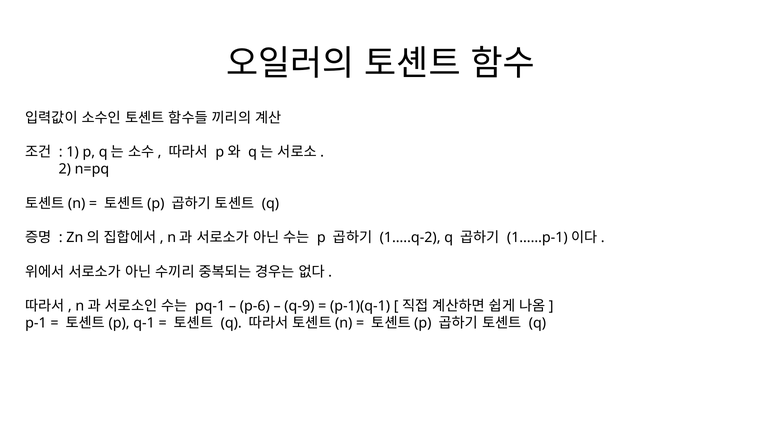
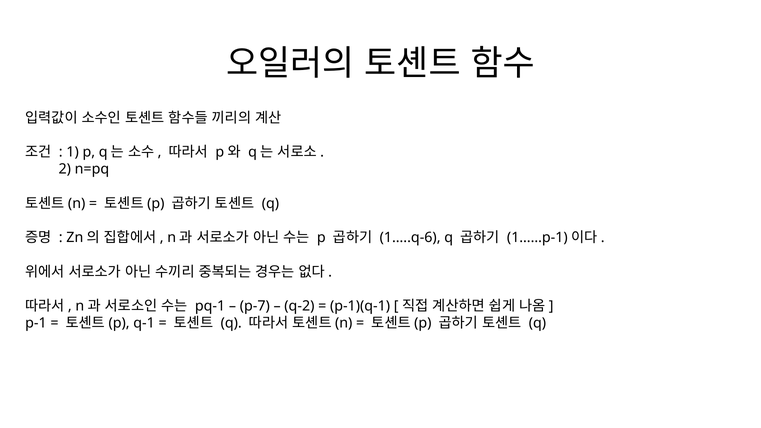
1…..q-2: 1…..q-2 -> 1…..q-6
p-6: p-6 -> p-7
q-9: q-9 -> q-2
